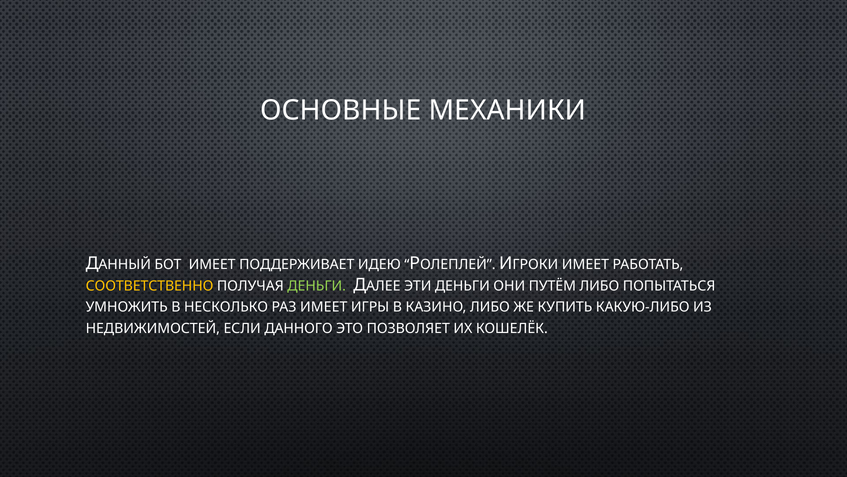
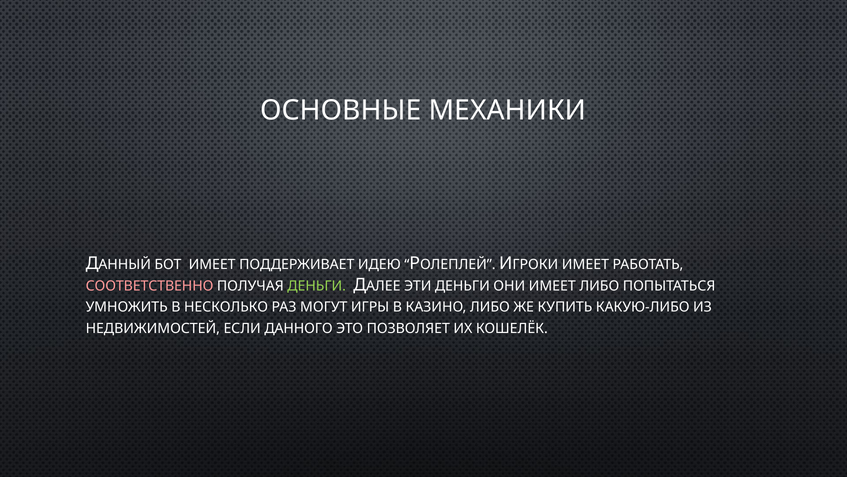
СООТВЕТСТВЕННО colour: yellow -> pink
ОНИ ПУТЁМ: ПУТЁМ -> ИМЕЕТ
РАЗ ИМЕЕТ: ИМЕЕТ -> МОГУТ
